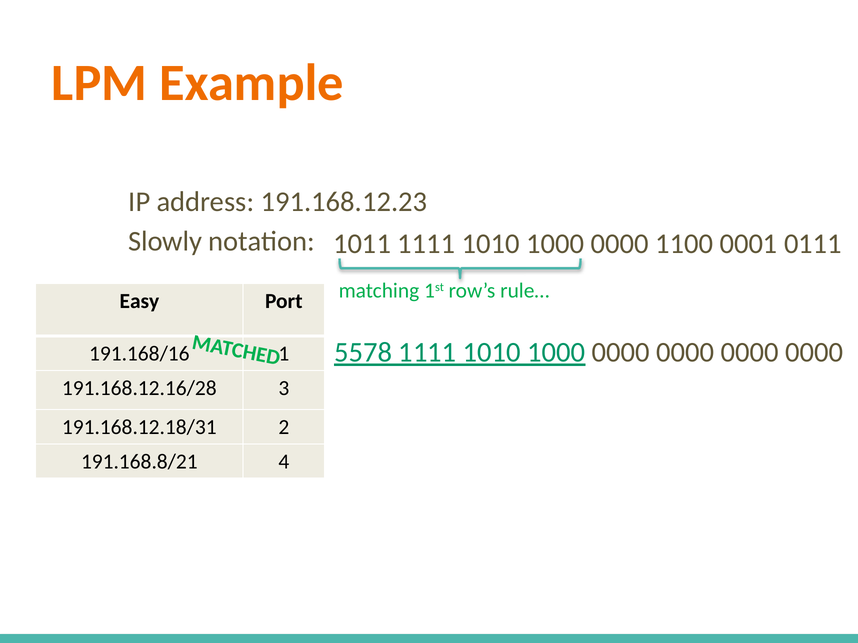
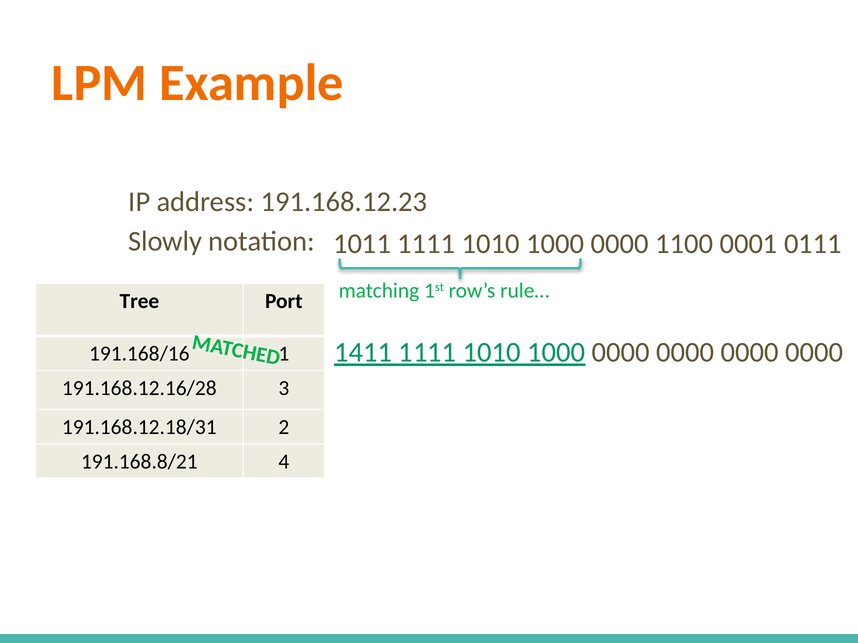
Easy: Easy -> Tree
5578: 5578 -> 1411
